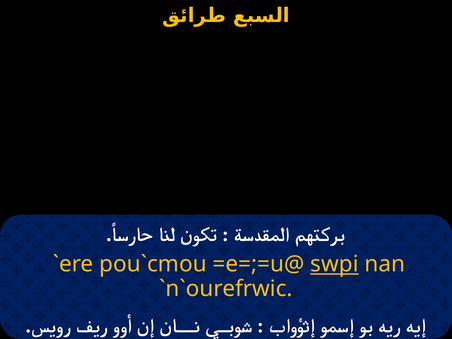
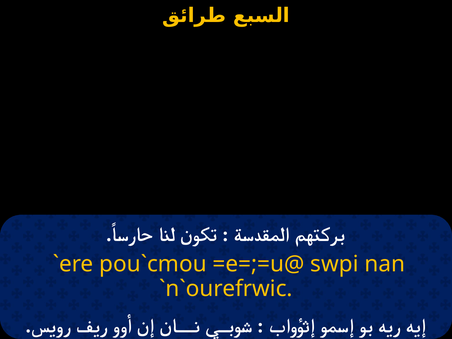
swpi underline: present -> none
